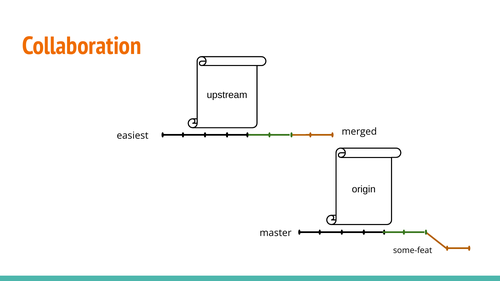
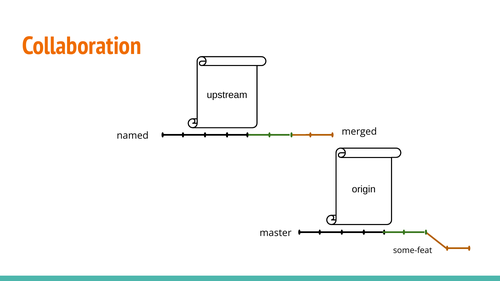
easiest: easiest -> named
